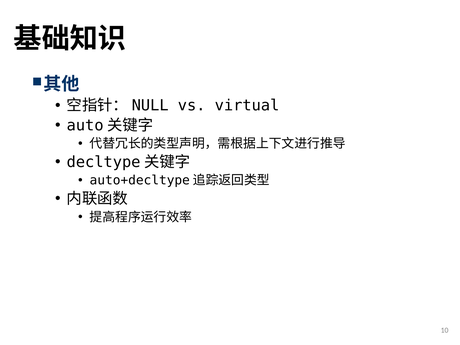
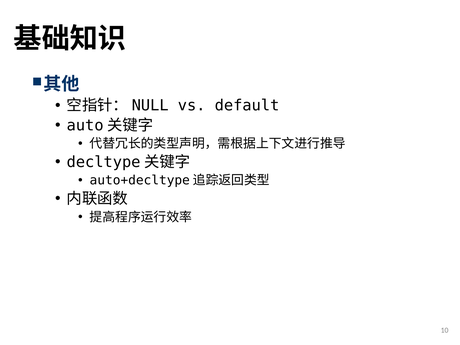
virtual: virtual -> default
